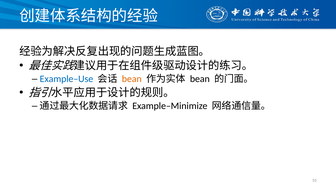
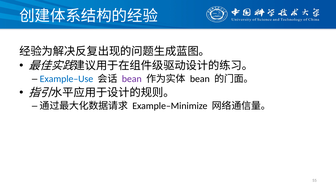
bean at (132, 79) colour: orange -> purple
